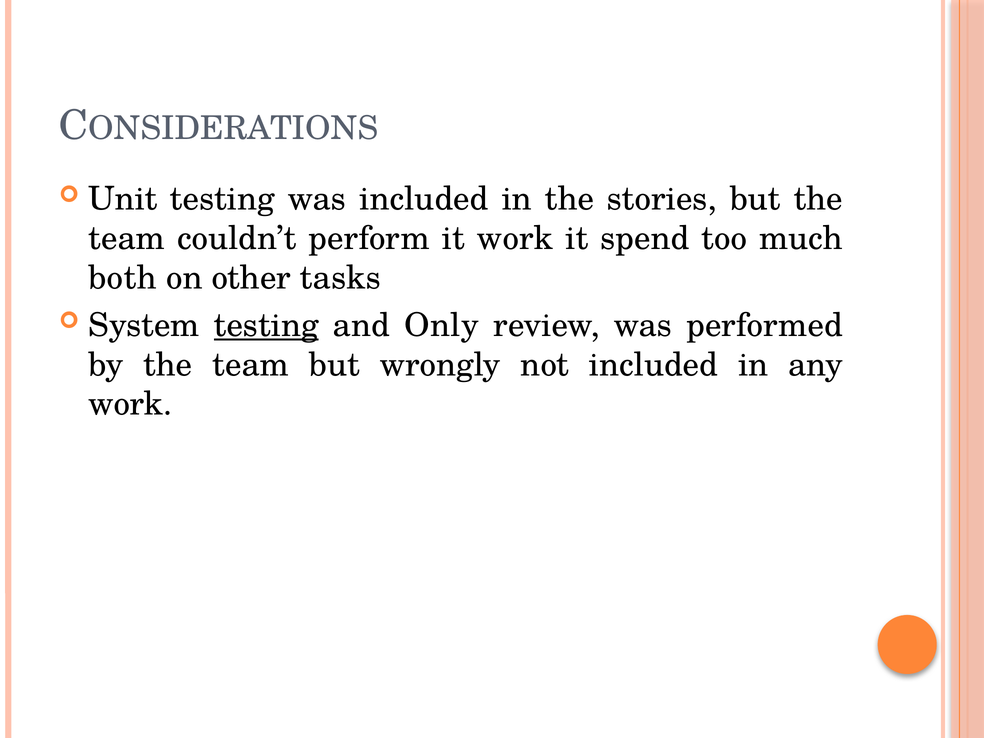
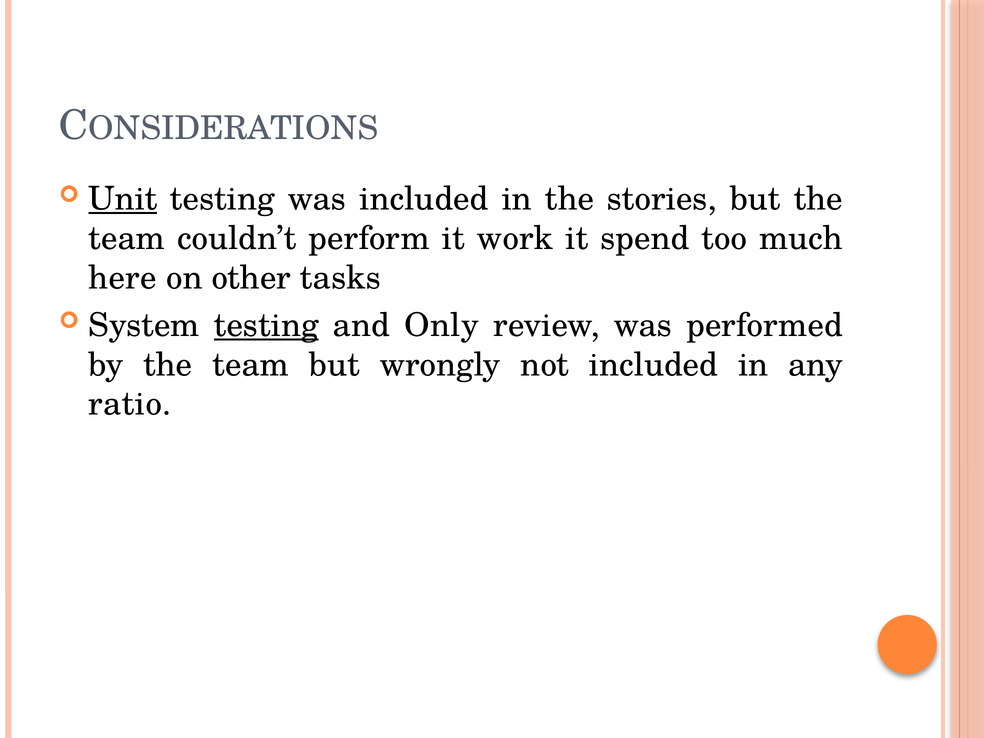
Unit underline: none -> present
both: both -> here
work at (130, 404): work -> ratio
